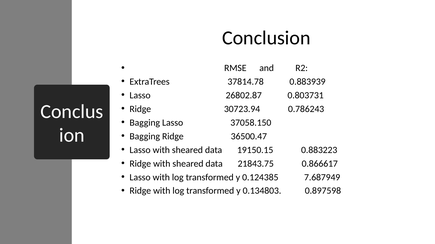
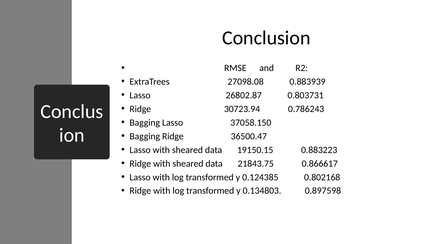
37814.78: 37814.78 -> 27098.08
7.687949: 7.687949 -> 0.802168
